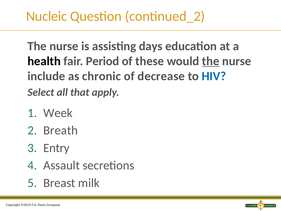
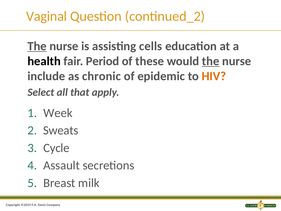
Nucleic: Nucleic -> Vaginal
The at (37, 46) underline: none -> present
days: days -> cells
decrease: decrease -> epidemic
HIV colour: blue -> orange
Breath: Breath -> Sweats
Entry: Entry -> Cycle
